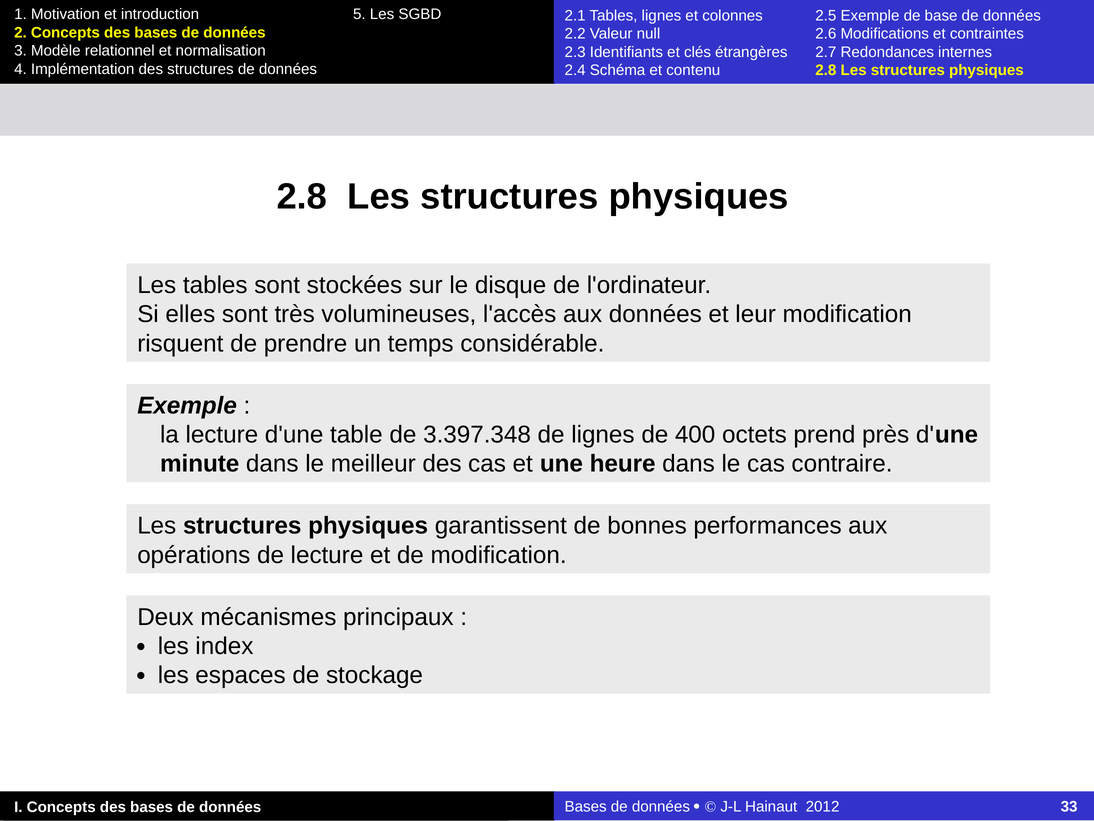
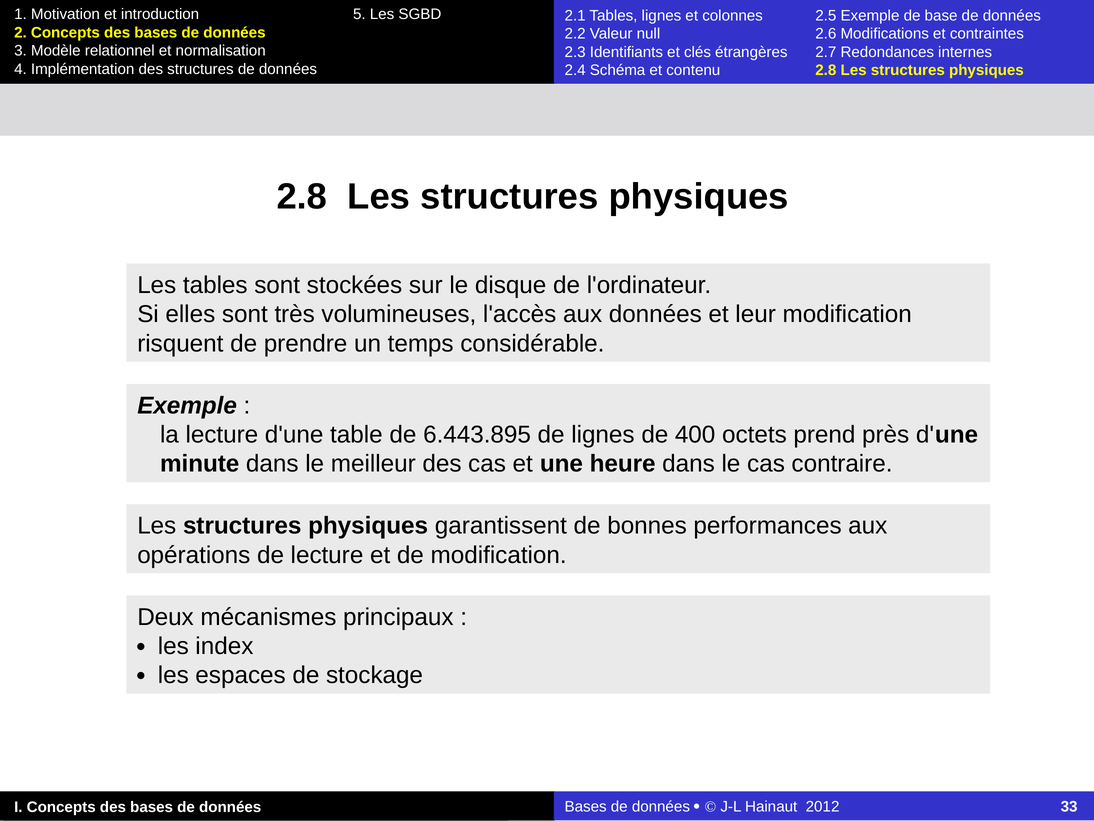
3.397.348: 3.397.348 -> 6.443.895
